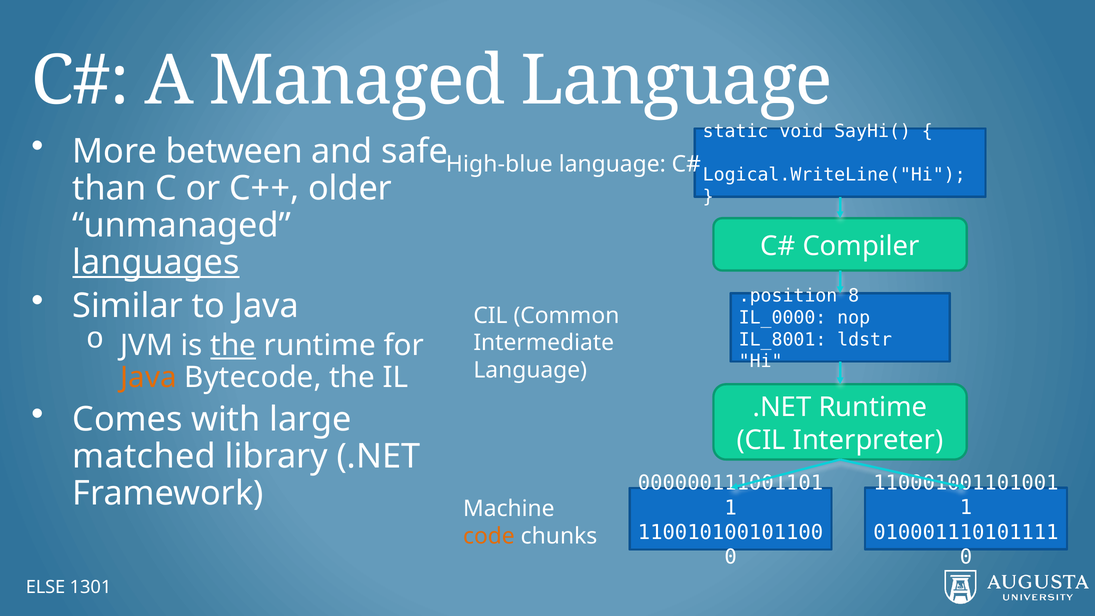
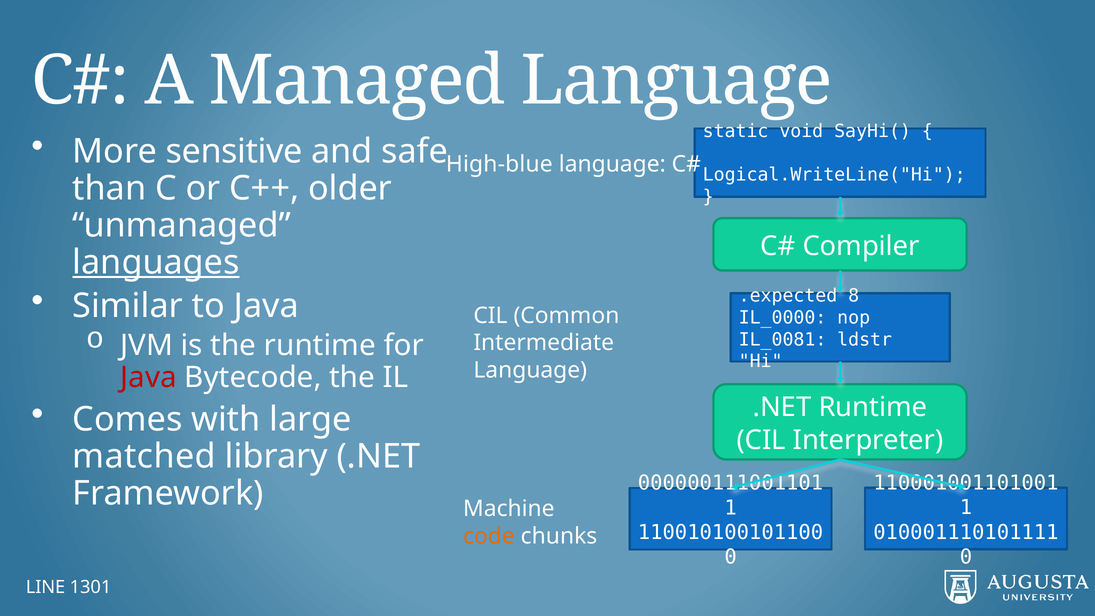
between: between -> sensitive
.position: .position -> .expected
the at (233, 346) underline: present -> none
IL_8001: IL_8001 -> IL_0081
Java at (149, 378) colour: orange -> red
ELSE: ELSE -> LINE
